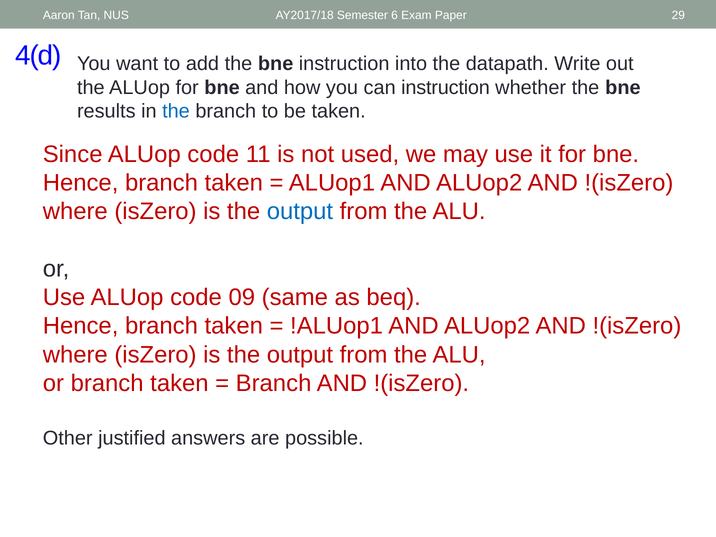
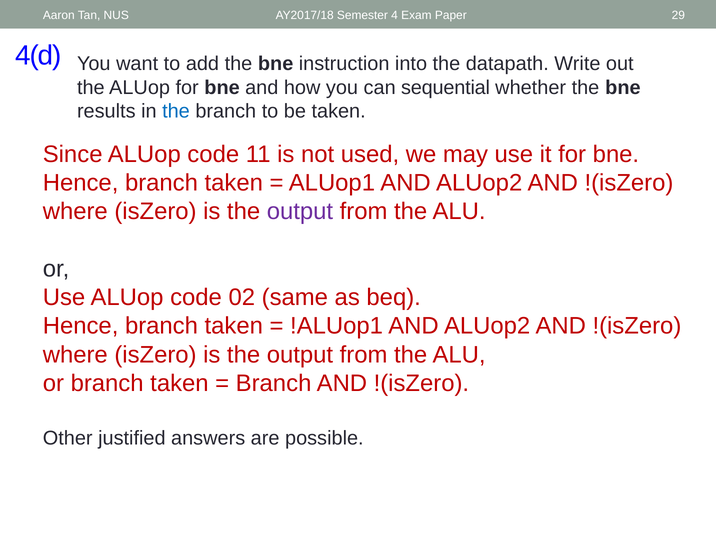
6: 6 -> 4
can instruction: instruction -> sequential
output at (300, 212) colour: blue -> purple
09: 09 -> 02
